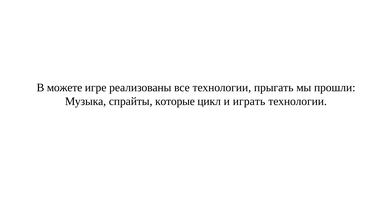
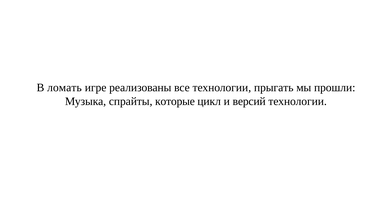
можете: можете -> ломать
играть: играть -> версий
